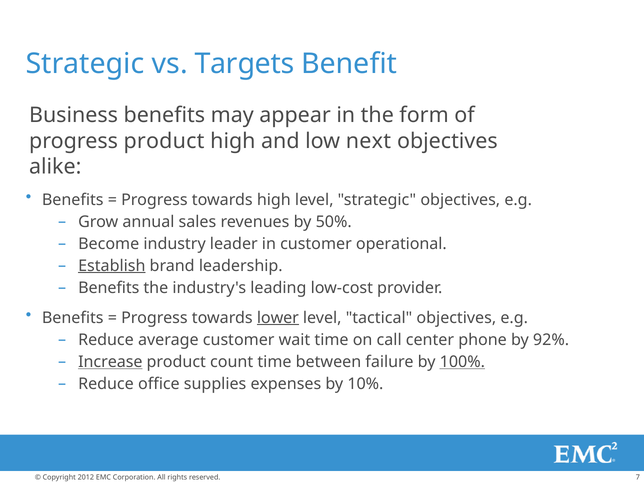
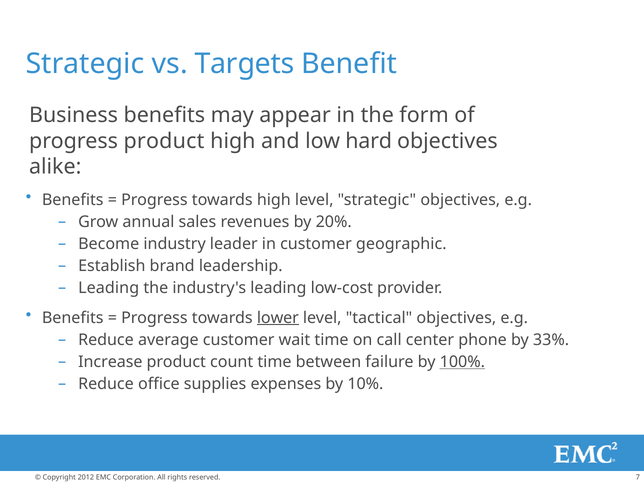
next: next -> hard
50%: 50% -> 20%
operational: operational -> geographic
Establish underline: present -> none
Benefits at (109, 288): Benefits -> Leading
92%: 92% -> 33%
Increase underline: present -> none
